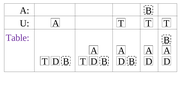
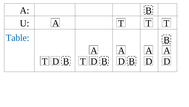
Table colour: purple -> blue
